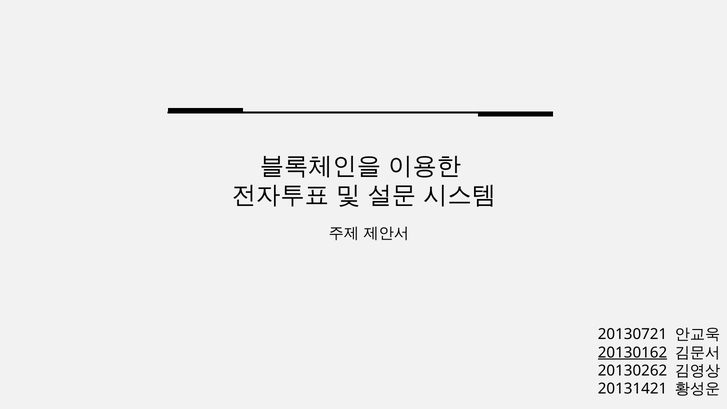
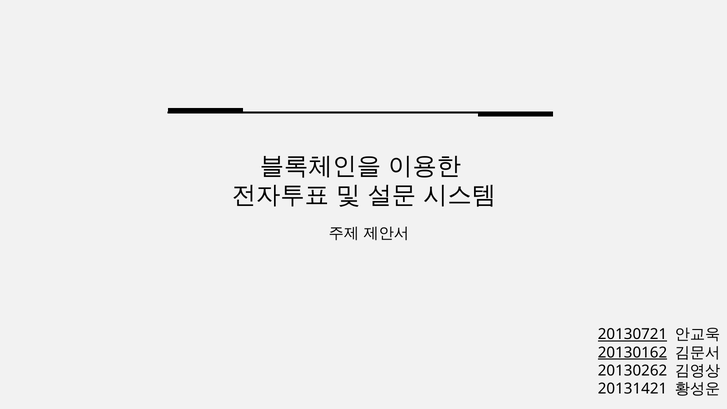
20130721 underline: none -> present
